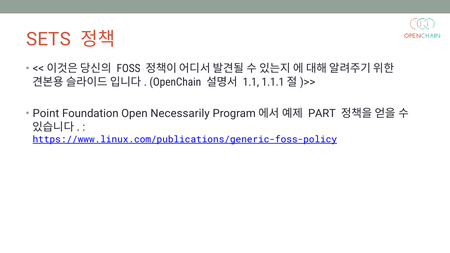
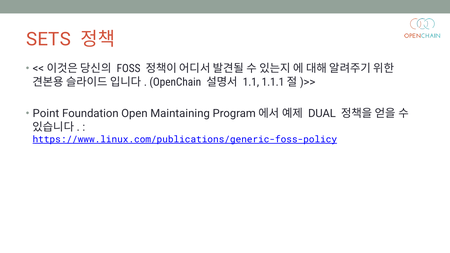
Necessarily: Necessarily -> Maintaining
PART: PART -> DUAL
